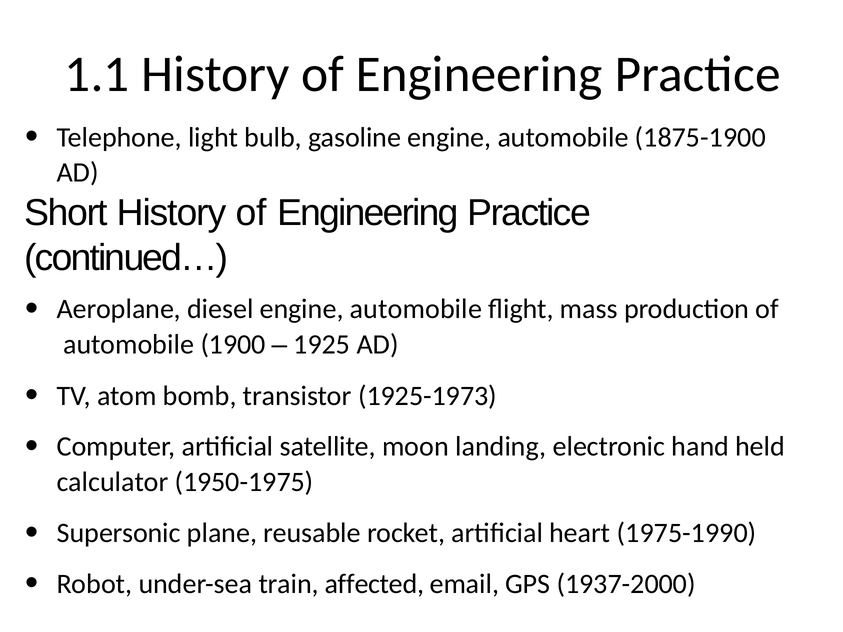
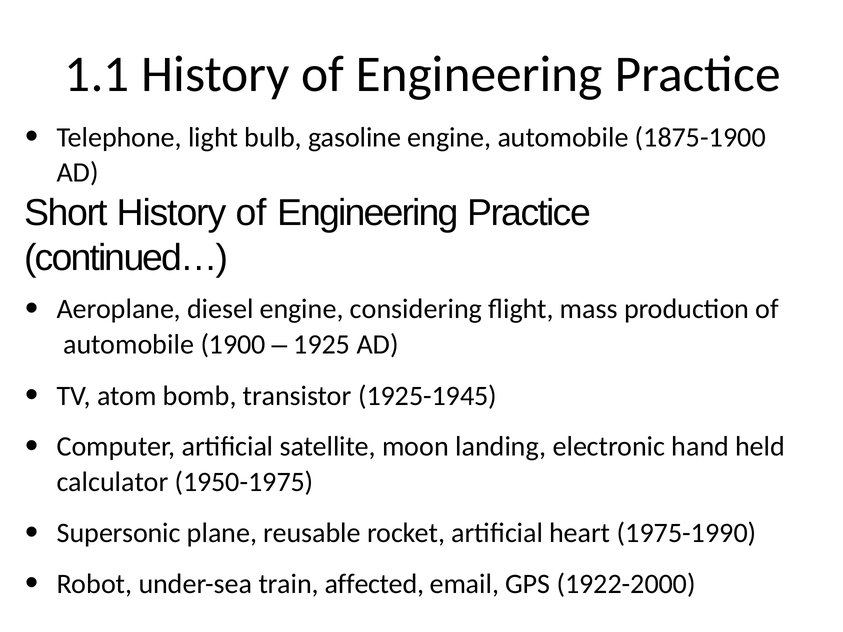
diesel engine automobile: automobile -> considering
1925-1973: 1925-1973 -> 1925-1945
1937-2000: 1937-2000 -> 1922-2000
